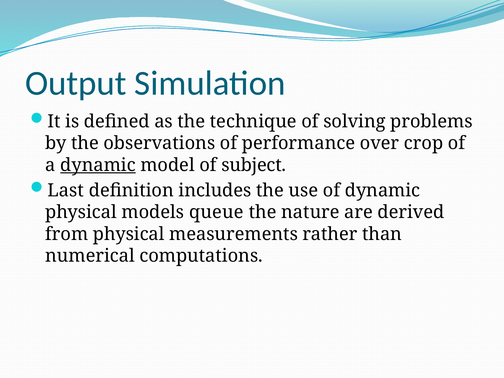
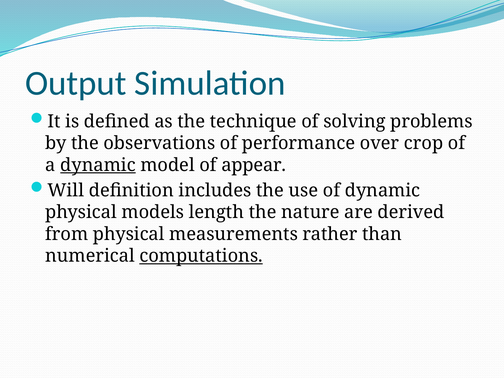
subject: subject -> appear
Last: Last -> Will
queue: queue -> length
computations underline: none -> present
